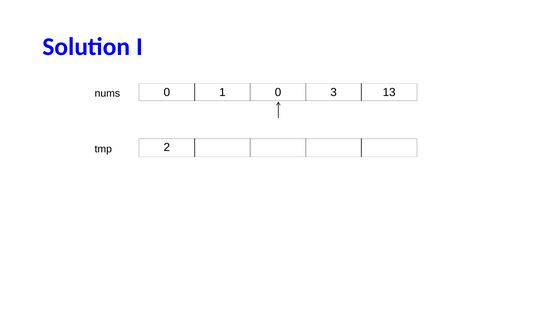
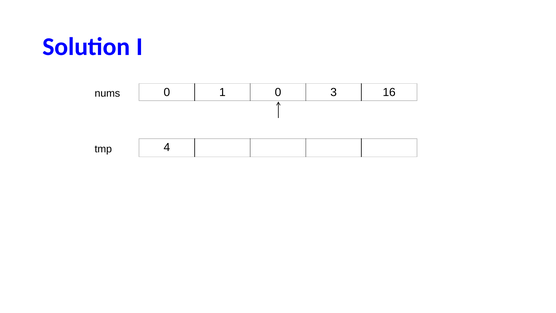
13: 13 -> 16
2: 2 -> 4
